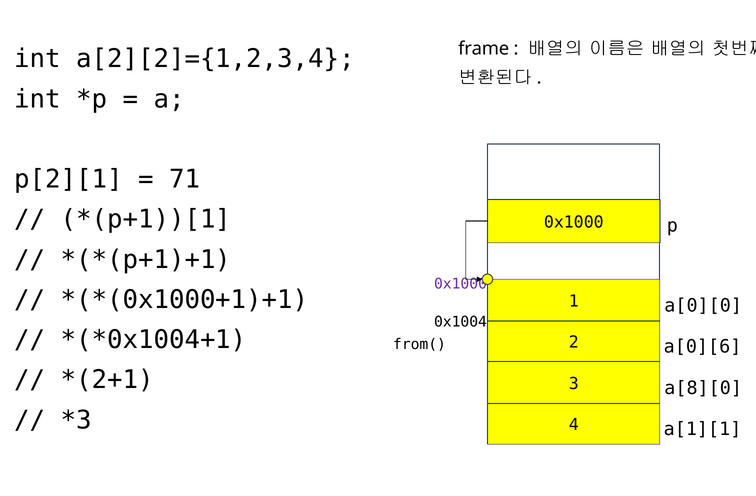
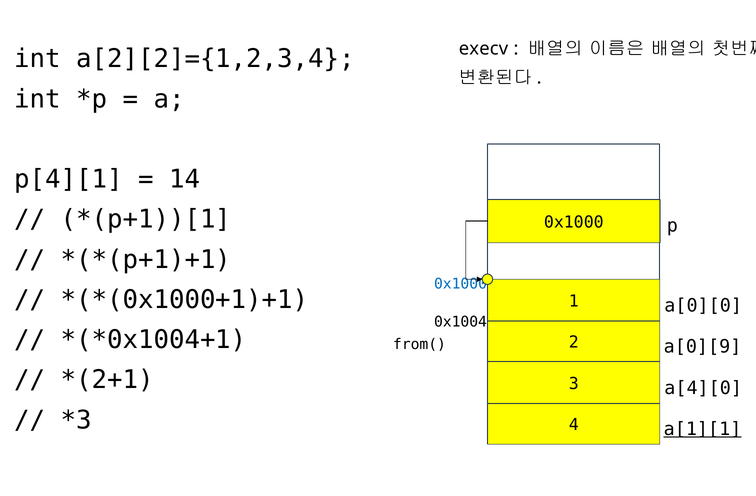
frame: frame -> execv
p[2][1: p[2][1 -> p[4][1
71: 71 -> 14
0x1000 at (460, 284) colour: purple -> blue
a[0][6: a[0][6 -> a[0][9
a[8][0: a[8][0 -> a[4][0
a[1][1 underline: none -> present
